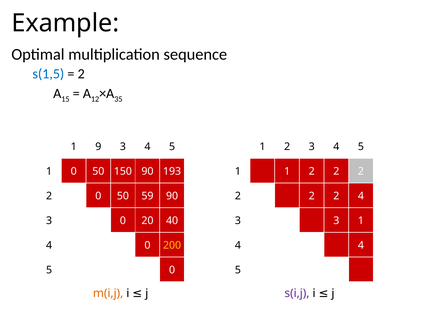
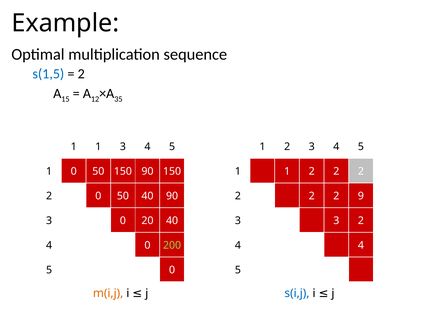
1 9: 9 -> 1
90 193: 193 -> 150
50 59: 59 -> 40
2 4: 4 -> 9
3 1: 1 -> 2
200 colour: yellow -> light green
s(i,j colour: purple -> blue
